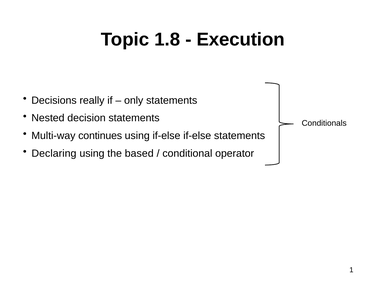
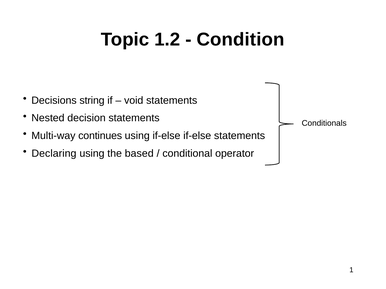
1.8: 1.8 -> 1.2
Execution: Execution -> Condition
really: really -> string
only: only -> void
